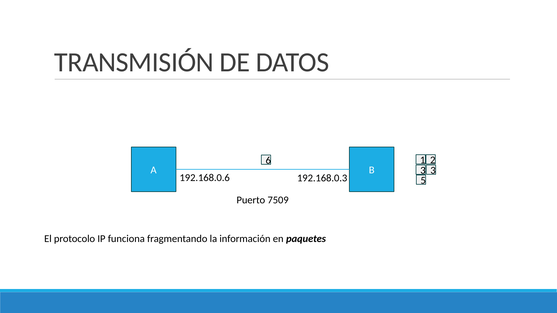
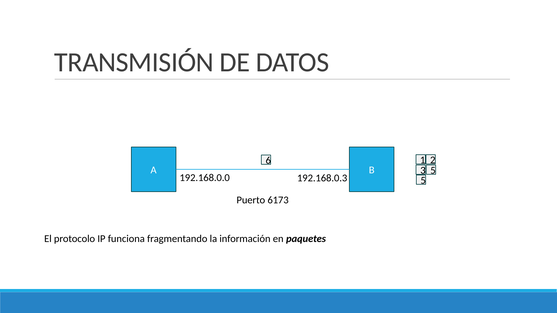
3 at (433, 171): 3 -> 5
192.168.0.6: 192.168.0.6 -> 192.168.0.0
7509: 7509 -> 6173
